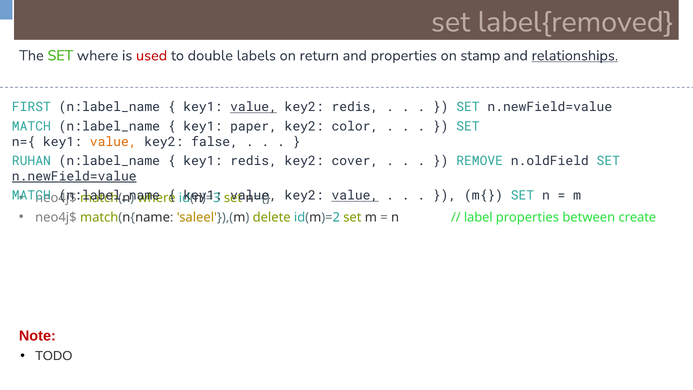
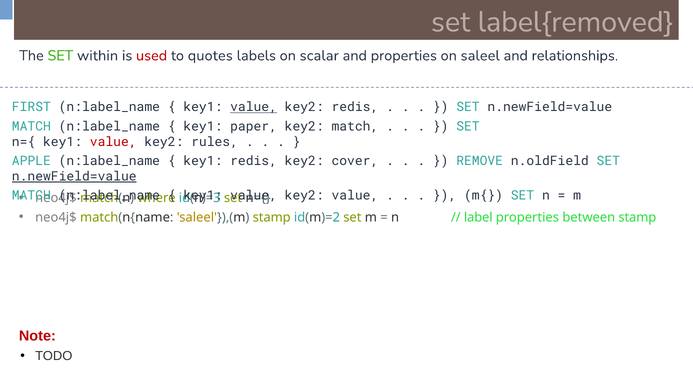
SET where: where -> within
double: double -> quotes
return: return -> scalar
stamp: stamp -> saleel
relationships underline: present -> none
key2 color: color -> match
value at (113, 142) colour: orange -> red
false: false -> rules
RUHAN: RUHAN -> APPLE
value at (355, 195) underline: present -> none
saleel'}),(m delete: delete -> stamp
between create: create -> stamp
